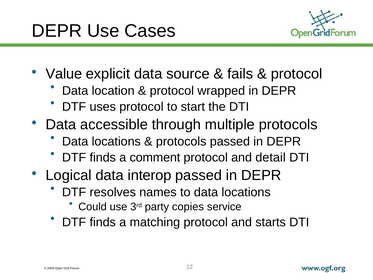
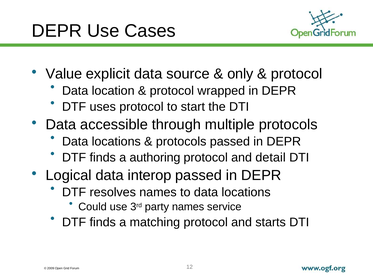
fails: fails -> only
comment: comment -> authoring
party copies: copies -> names
